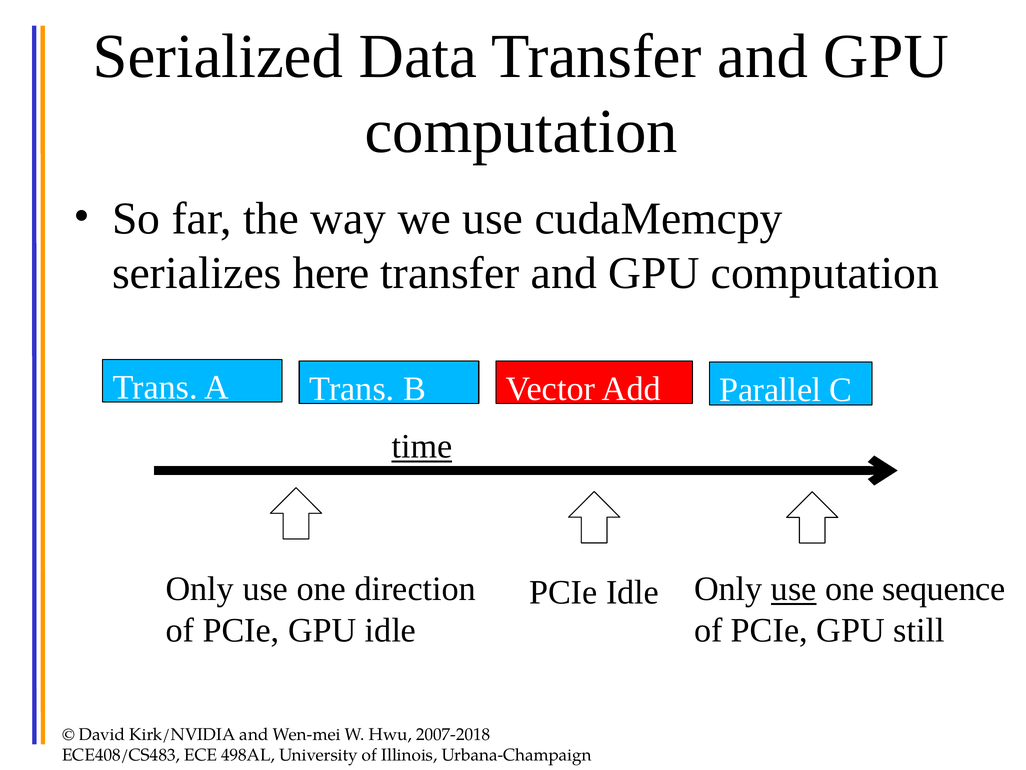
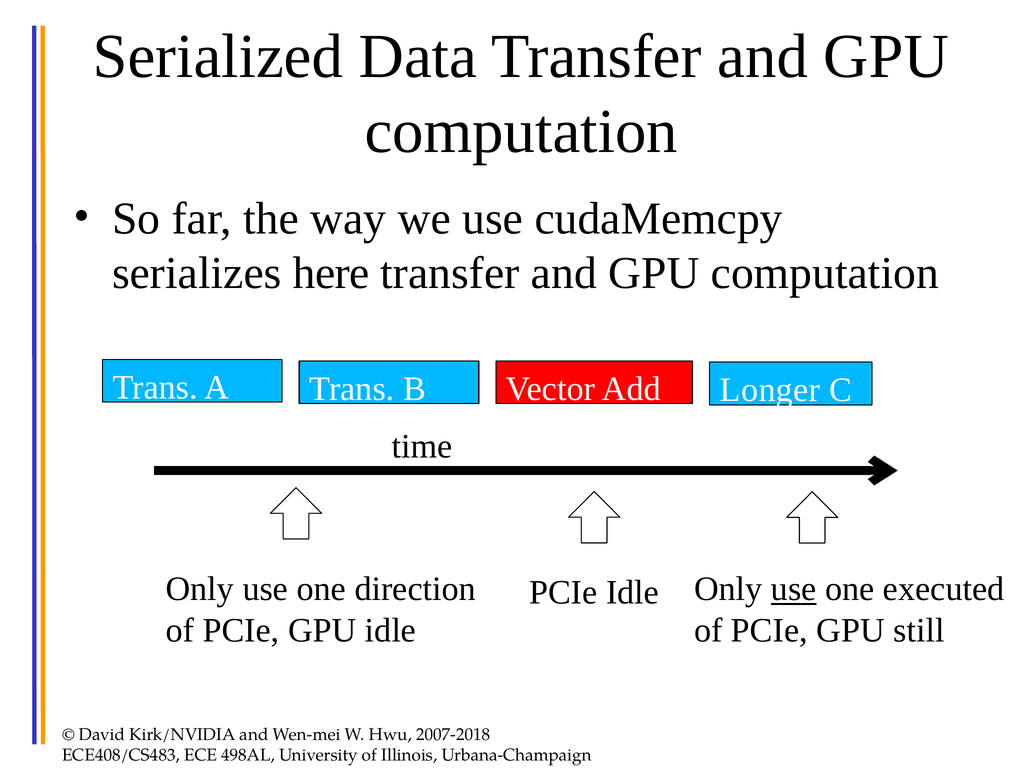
Parallel: Parallel -> Longer
time underline: present -> none
sequence: sequence -> executed
